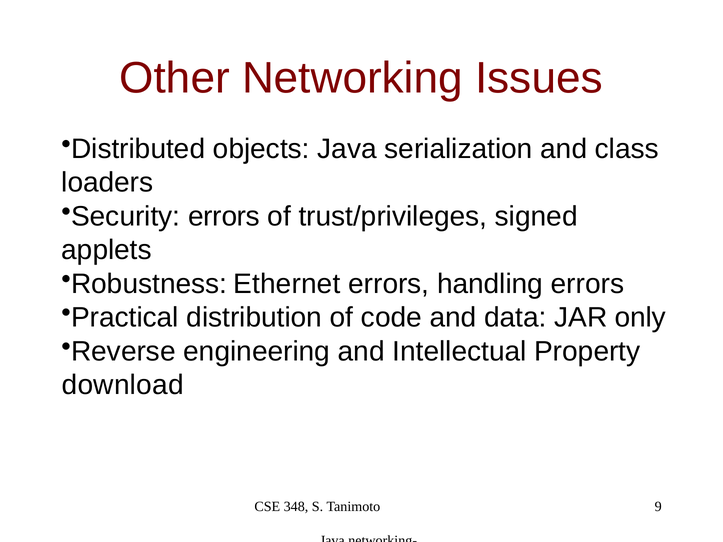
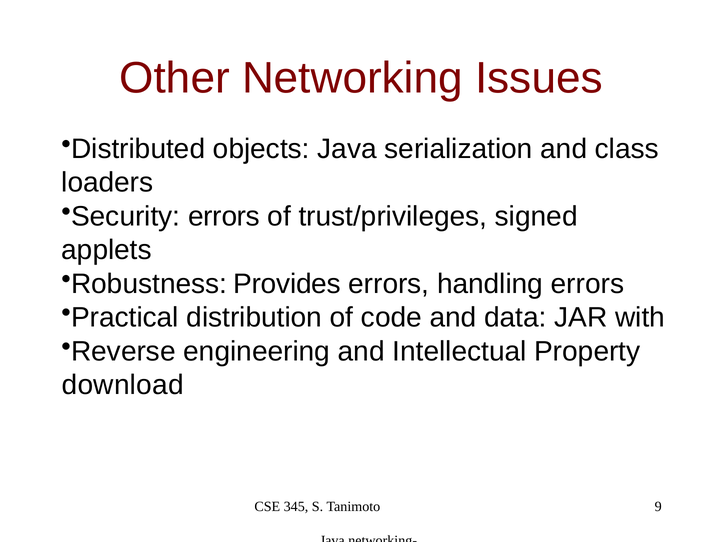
Ethernet: Ethernet -> Provides
only: only -> with
348: 348 -> 345
